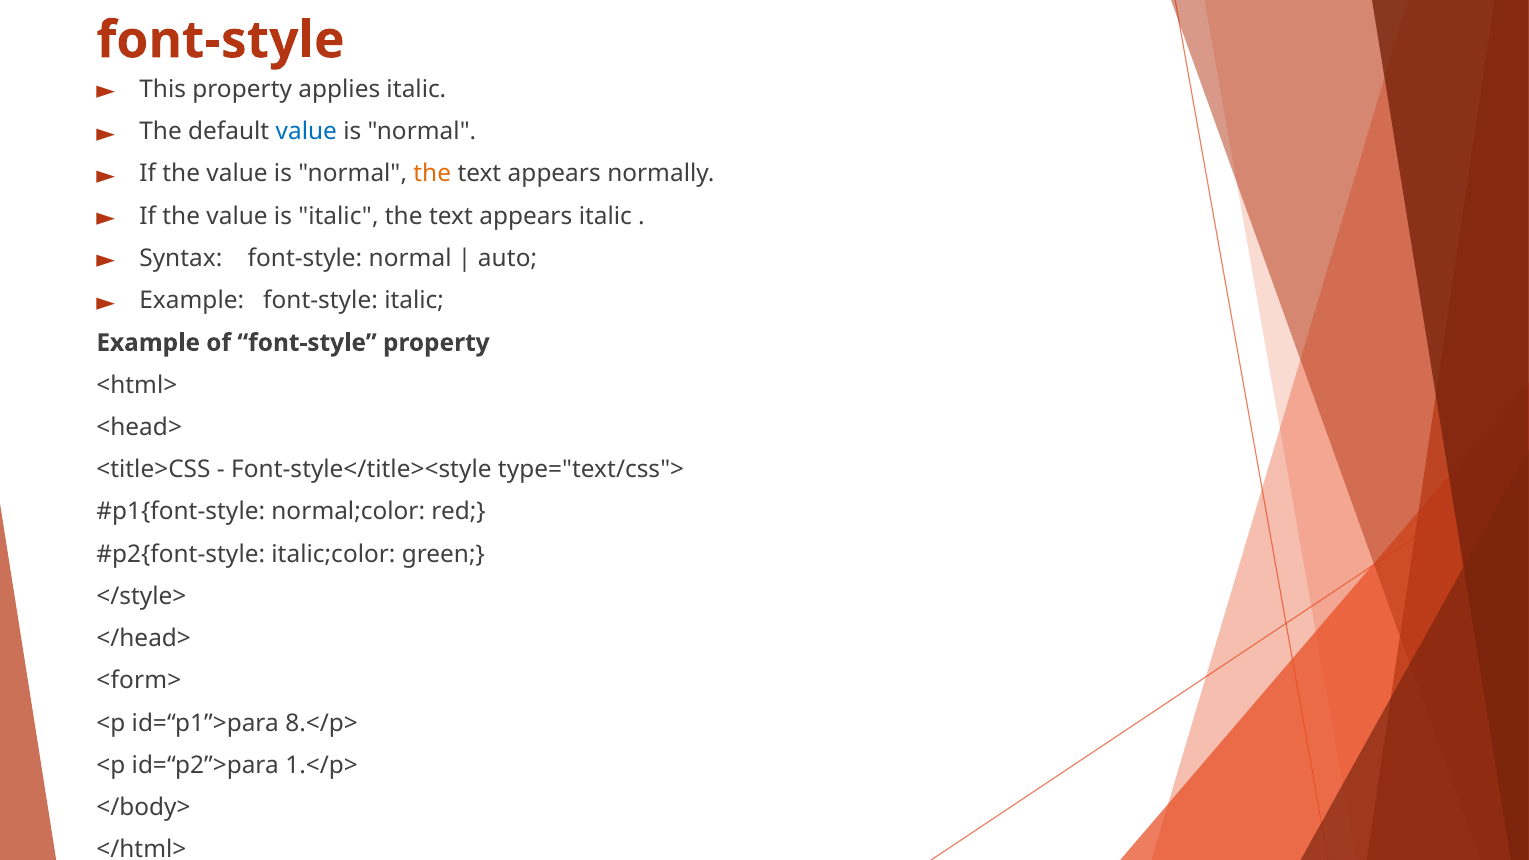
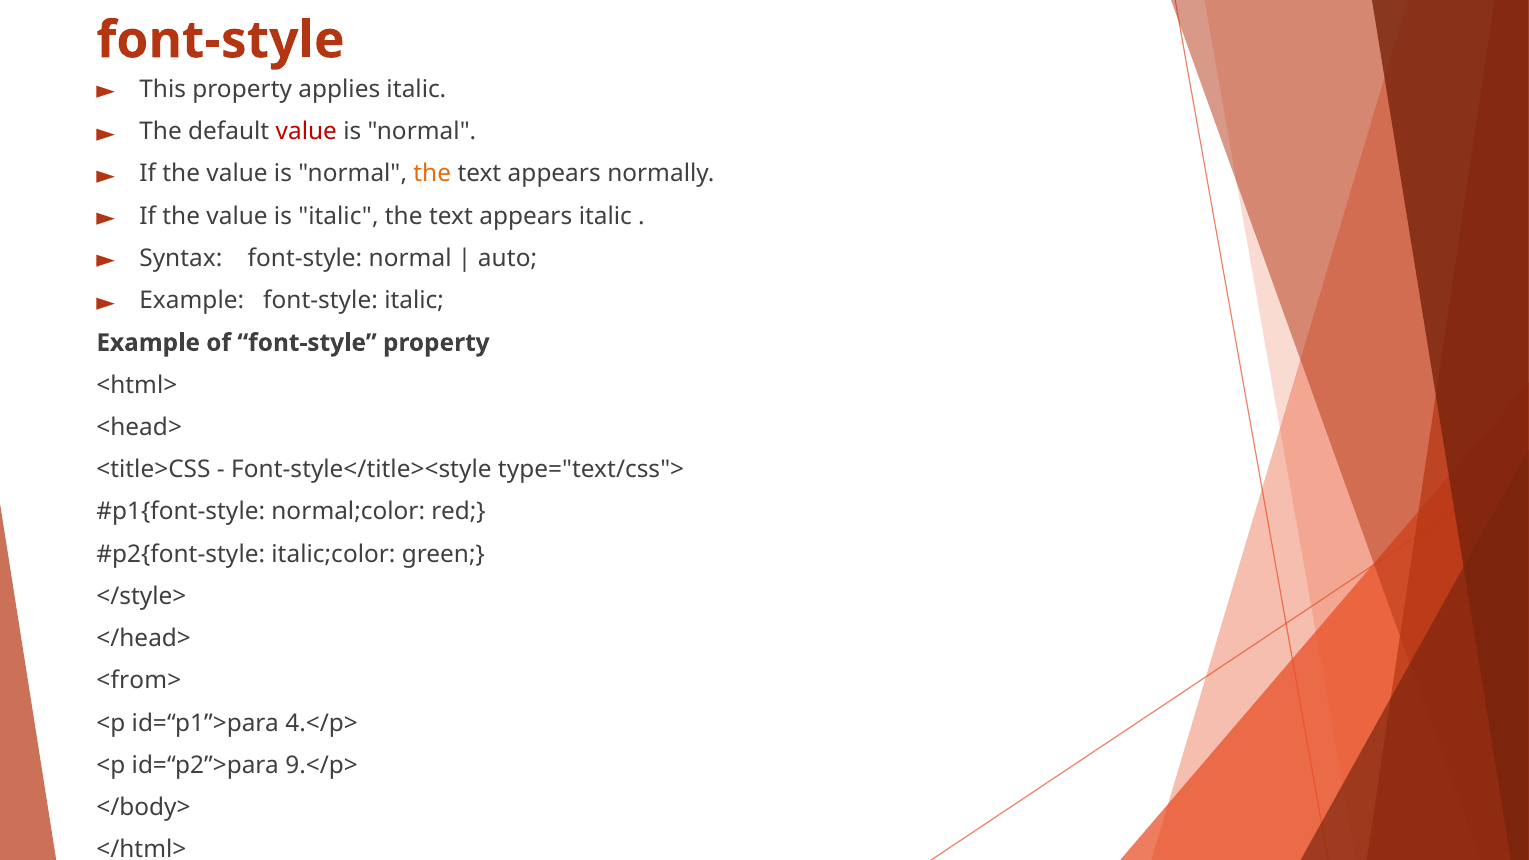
value at (306, 131) colour: blue -> red
<form>: <form> -> <from>
8.</p>: 8.</p> -> 4.</p>
1.</p>: 1.</p> -> 9.</p>
